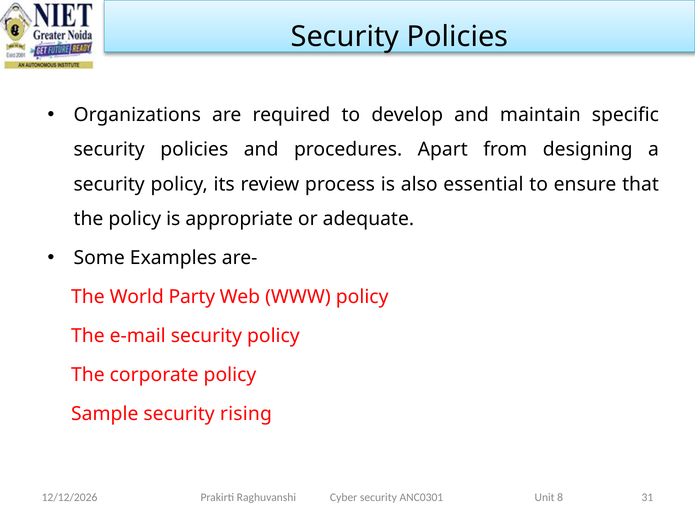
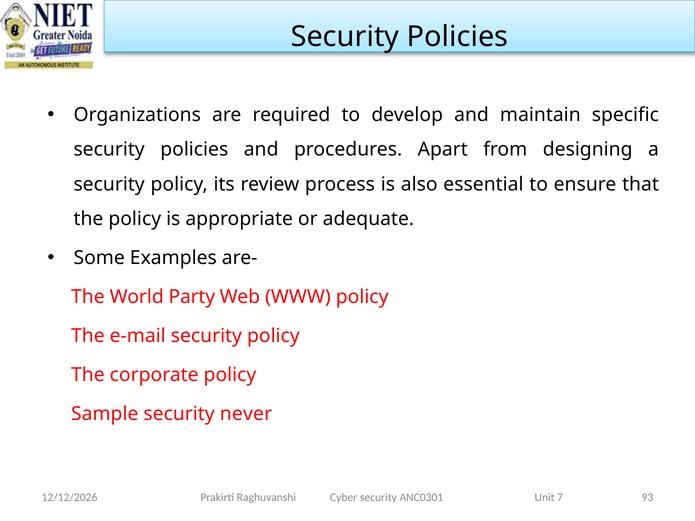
rising: rising -> never
31: 31 -> 93
8: 8 -> 7
